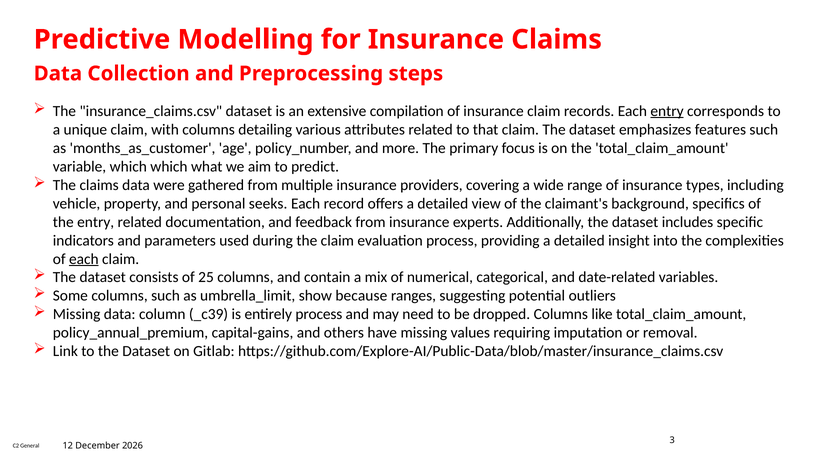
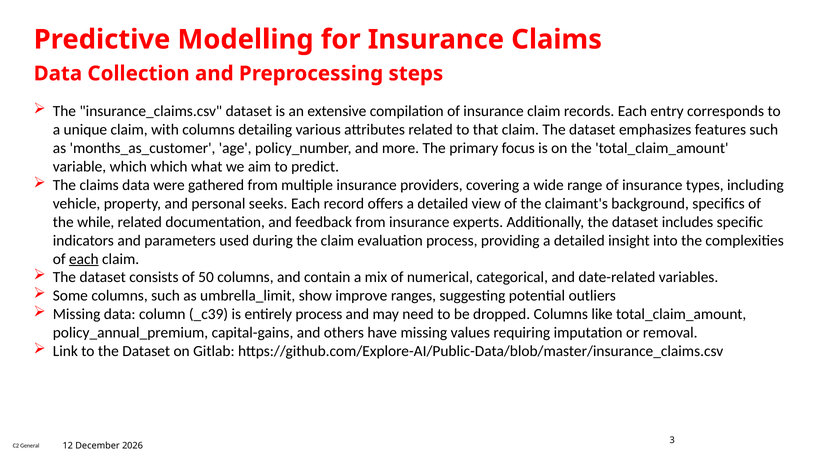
entry at (667, 111) underline: present -> none
the entry: entry -> while
25: 25 -> 50
because: because -> improve
